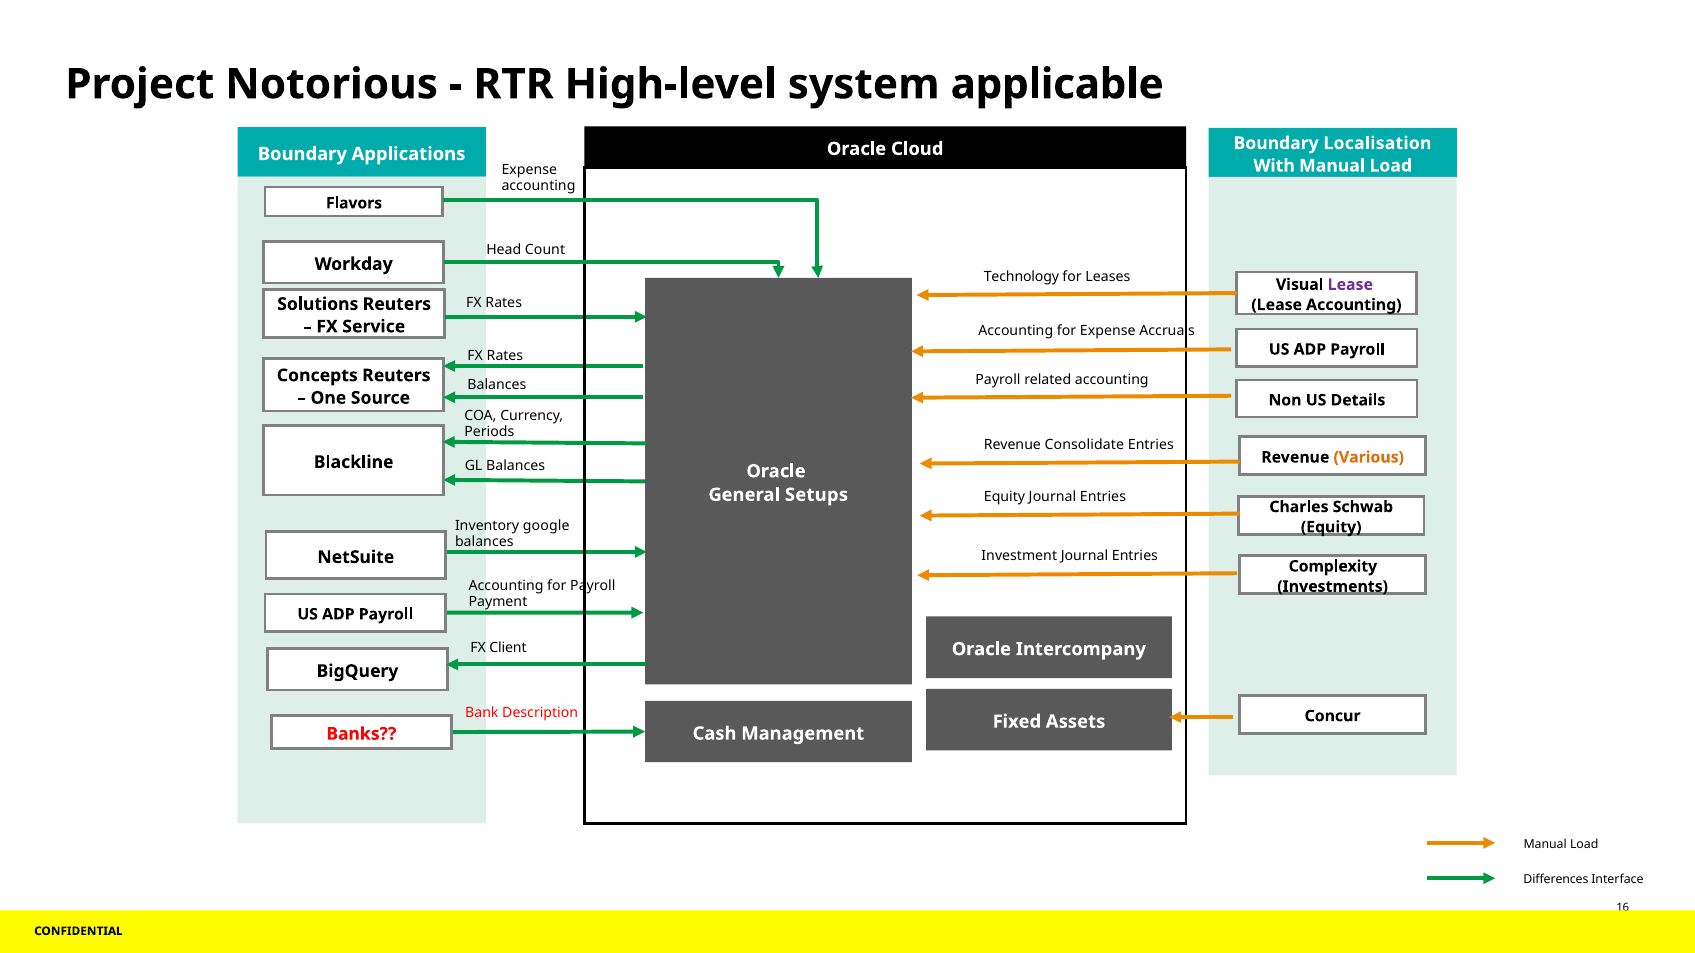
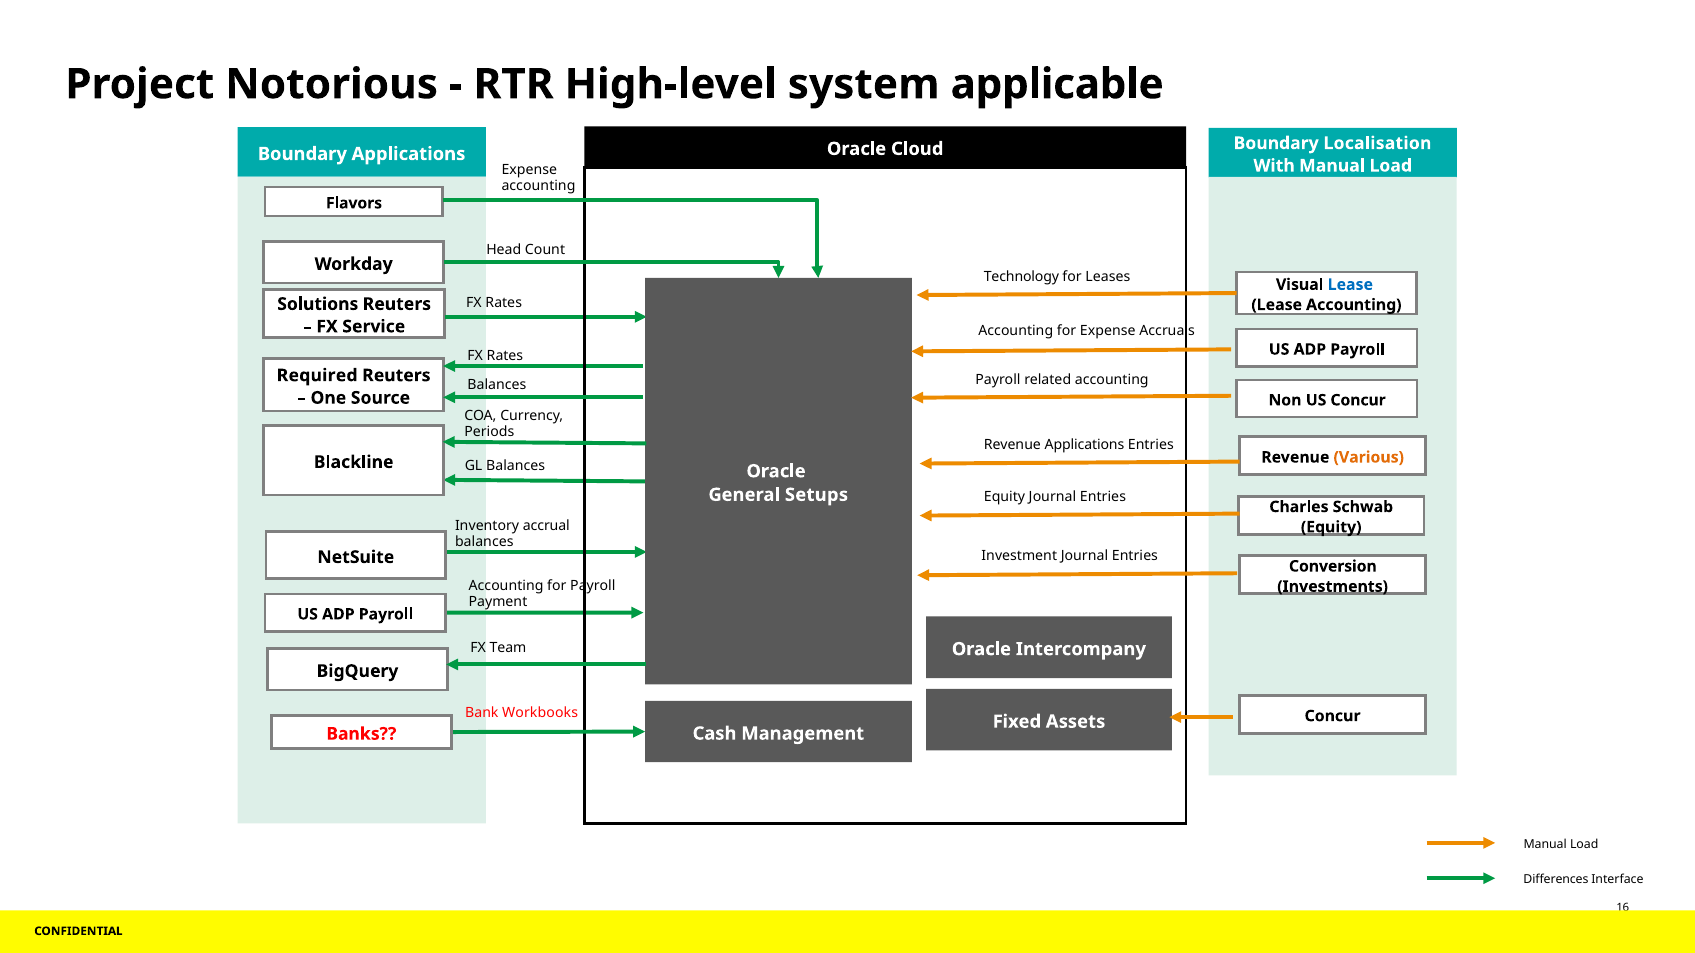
Lease at (1350, 285) colour: purple -> blue
Concepts: Concepts -> Required
US Details: Details -> Concur
Revenue Consolidate: Consolidate -> Applications
google: google -> accrual
Complexity: Complexity -> Conversion
Client: Client -> Team
Description: Description -> Workbooks
